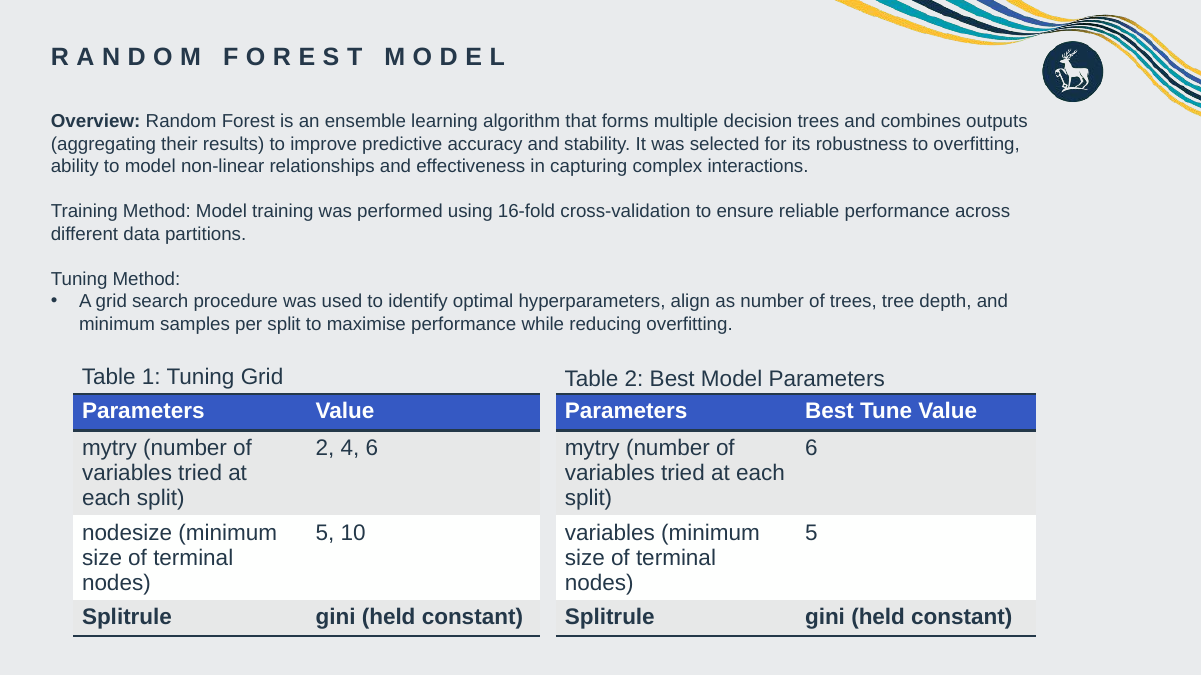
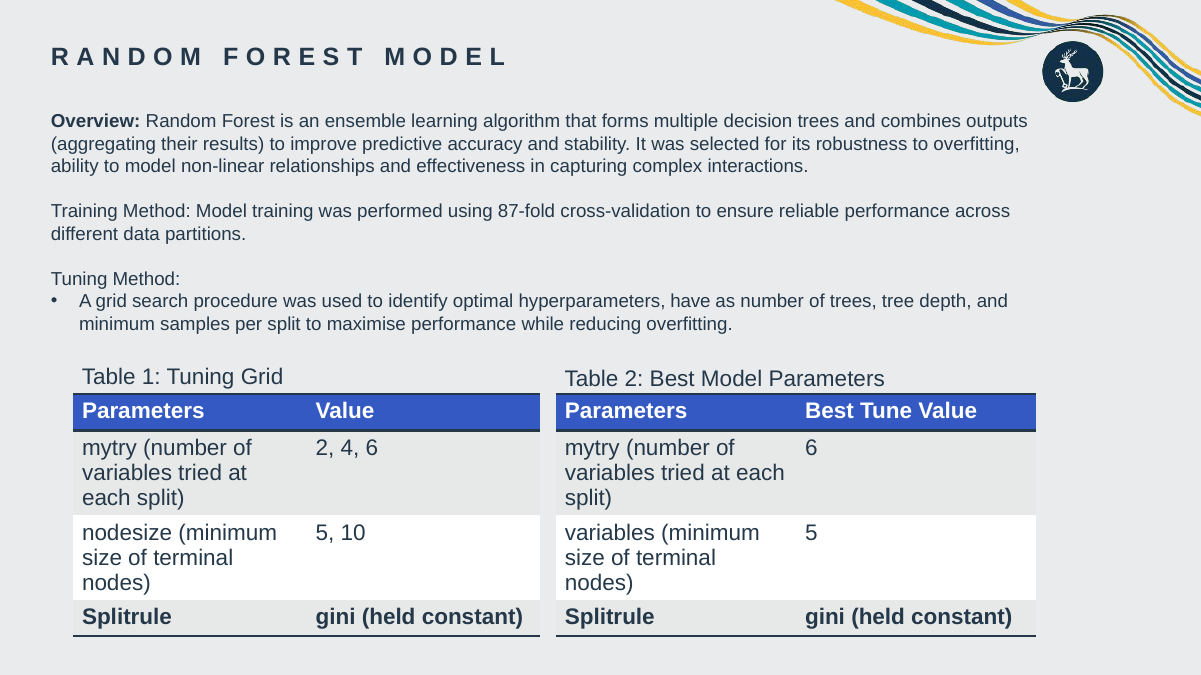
16-fold: 16-fold -> 87-fold
align: align -> have
